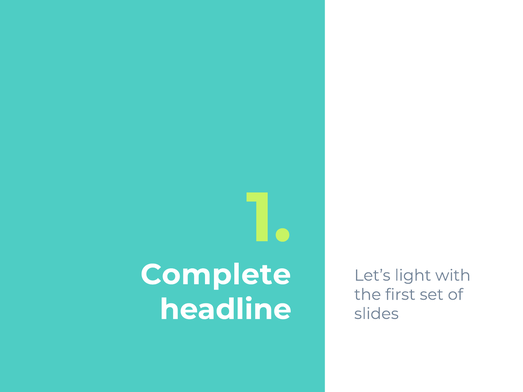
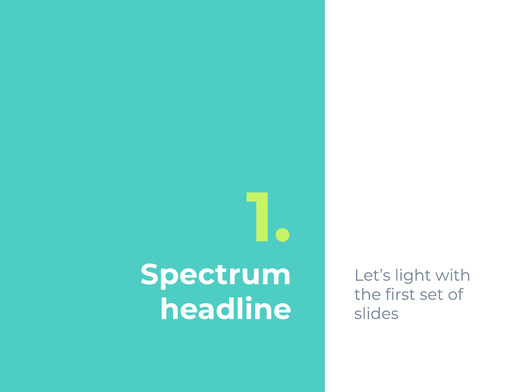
Complete: Complete -> Spectrum
